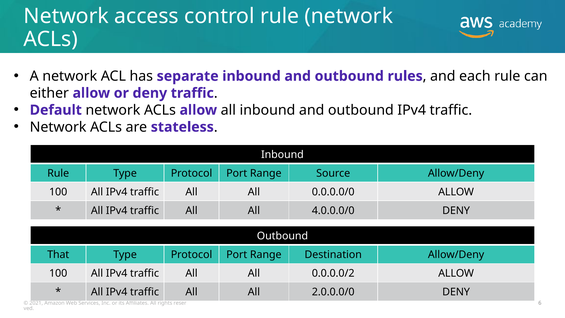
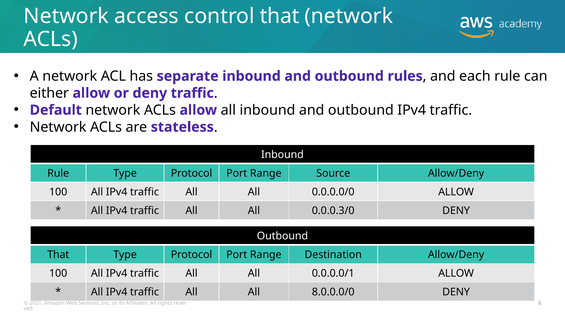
control rule: rule -> that
4.0.0.0/0: 4.0.0.0/0 -> 0.0.0.3/0
0.0.0.0/2: 0.0.0.0/2 -> 0.0.0.0/1
2.0.0.0/0: 2.0.0.0/0 -> 8.0.0.0/0
